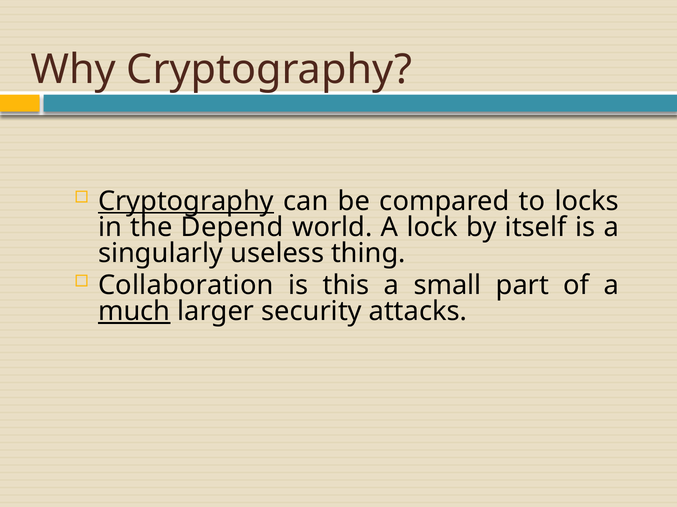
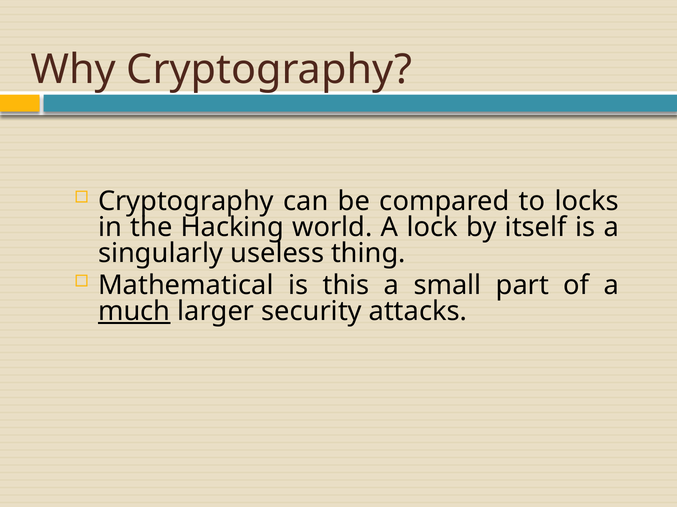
Cryptography at (186, 201) underline: present -> none
Depend: Depend -> Hacking
Collaboration: Collaboration -> Mathematical
